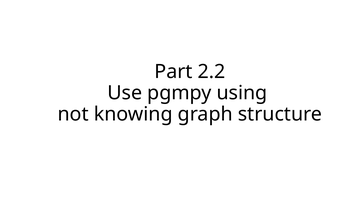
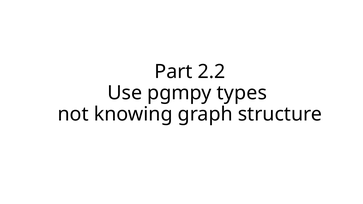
using: using -> types
